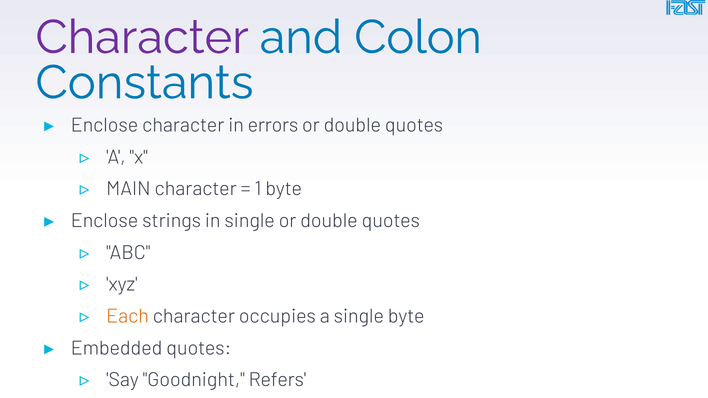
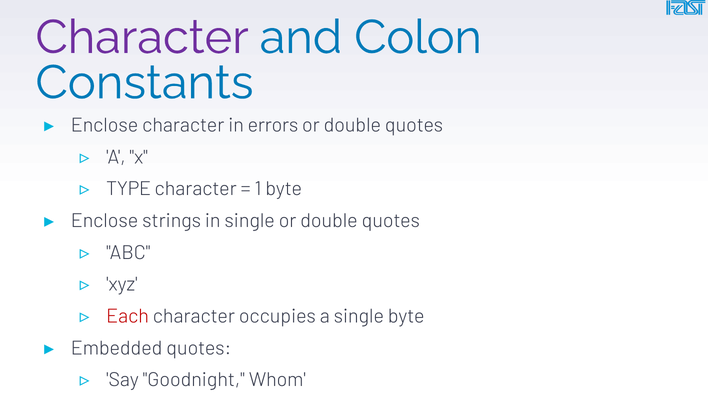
MAIN: MAIN -> TYPE
Each colour: orange -> red
Refers: Refers -> Whom
